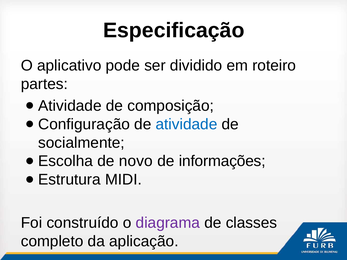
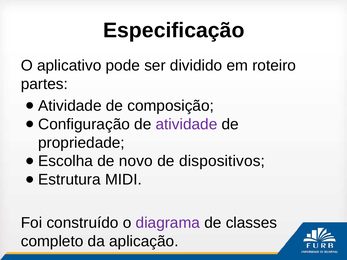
atividade colour: blue -> purple
socialmente: socialmente -> propriedade
informações: informações -> dispositivos
